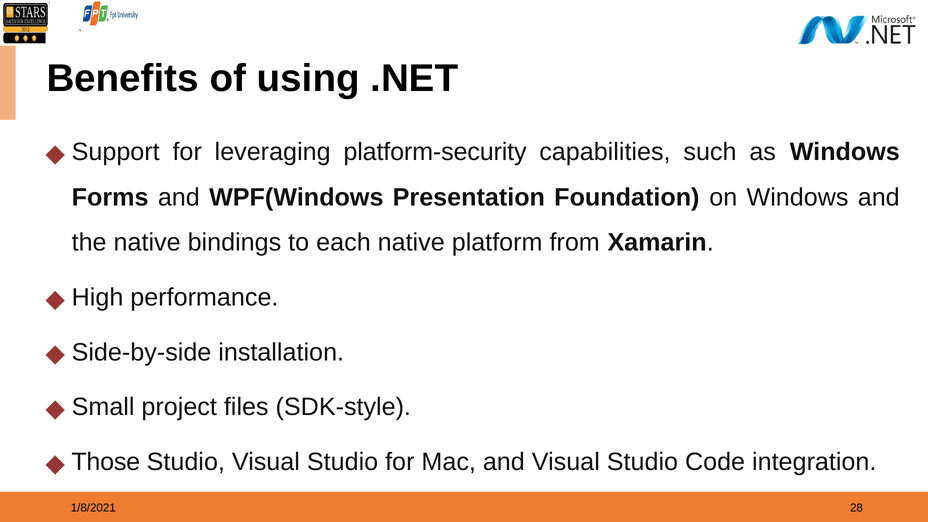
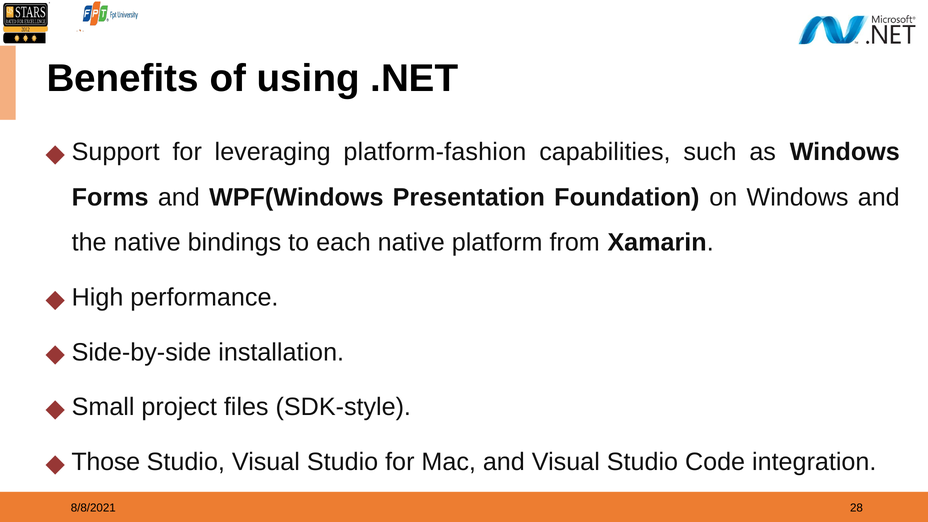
platform-security: platform-security -> platform-fashion
1/8/2021: 1/8/2021 -> 8/8/2021
